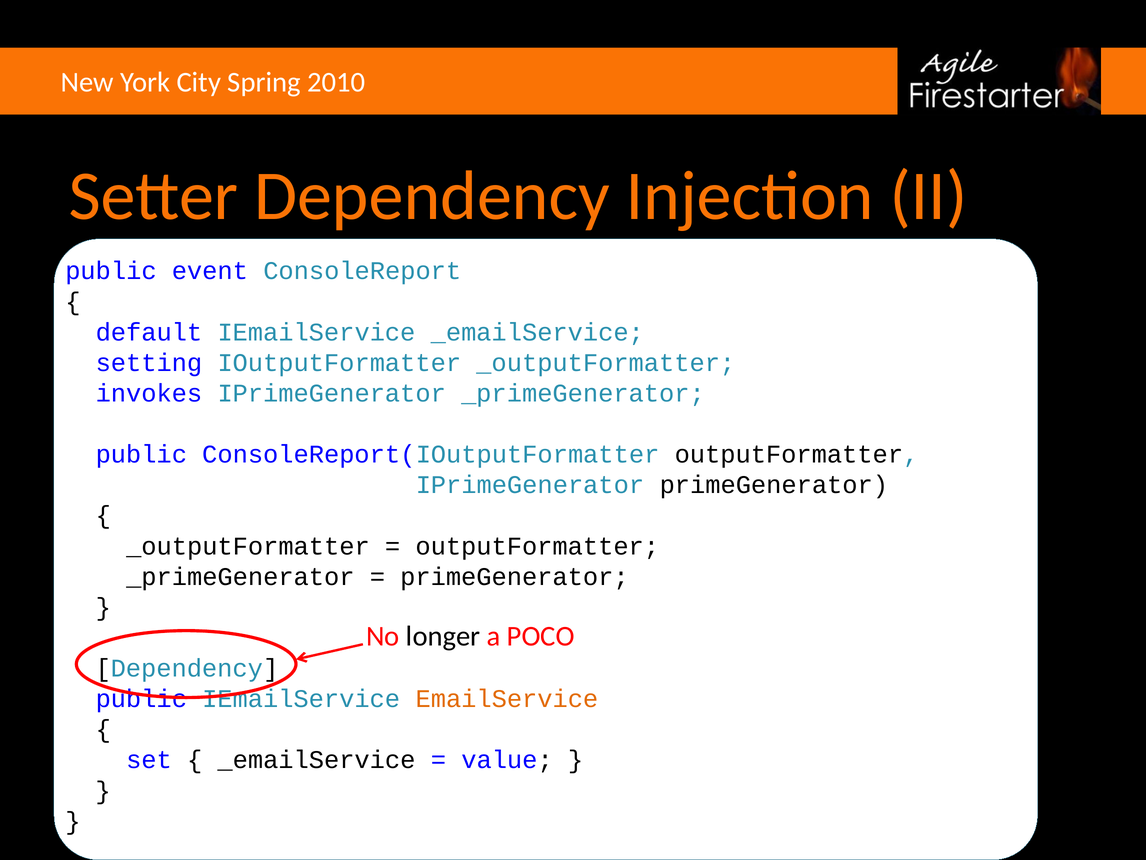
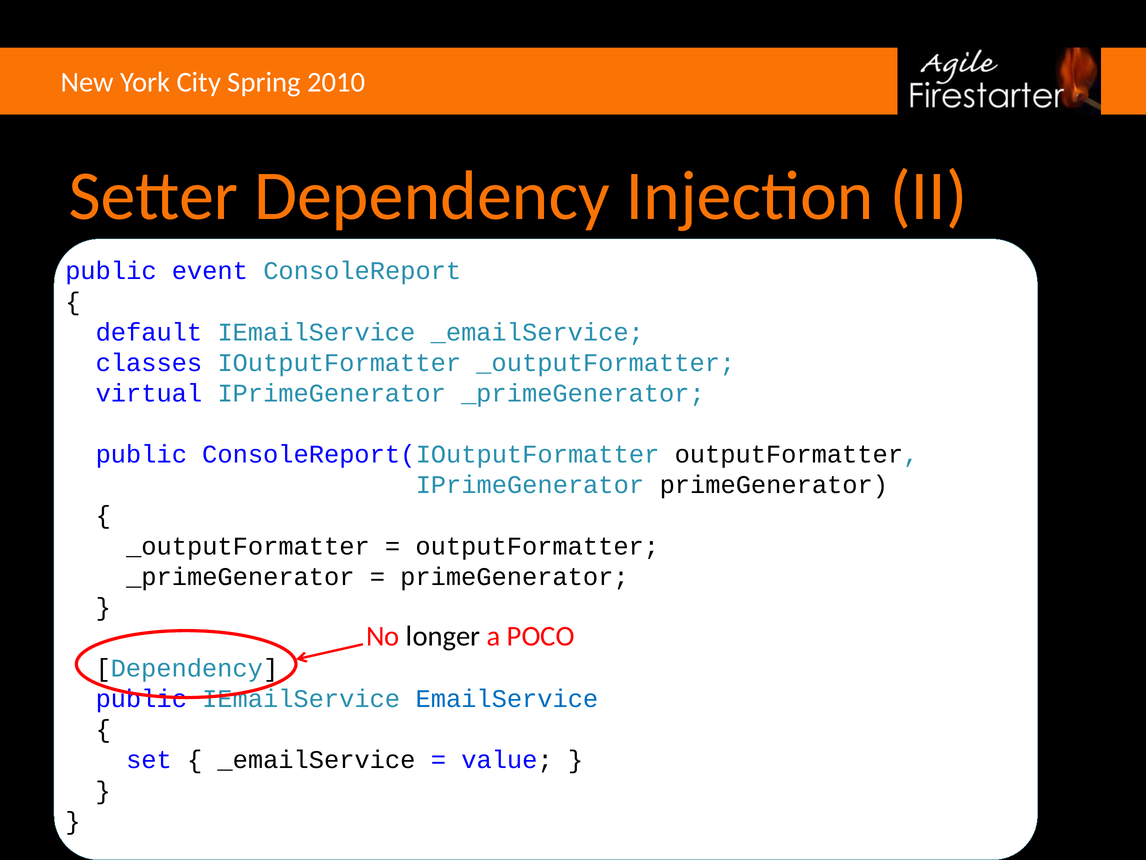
setting: setting -> classes
invokes: invokes -> virtual
EmailService colour: orange -> blue
